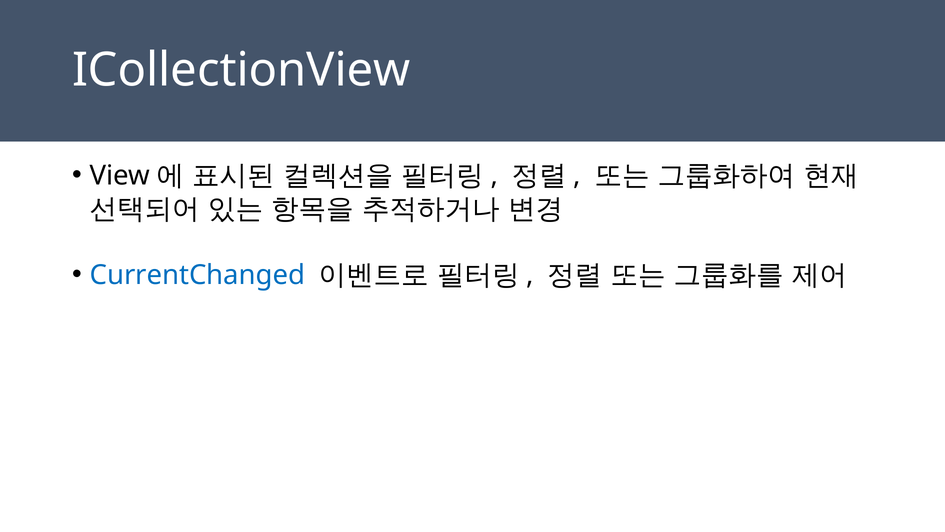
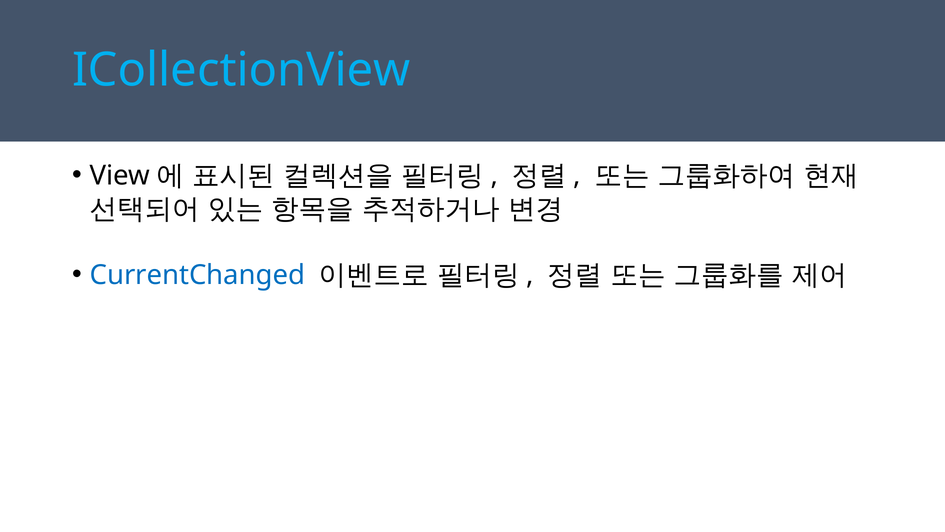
ICollectionView colour: white -> light blue
